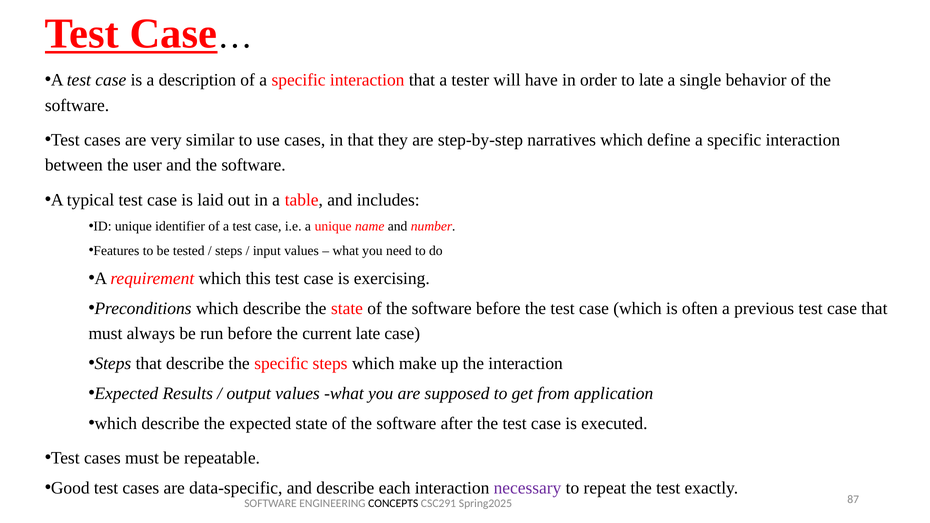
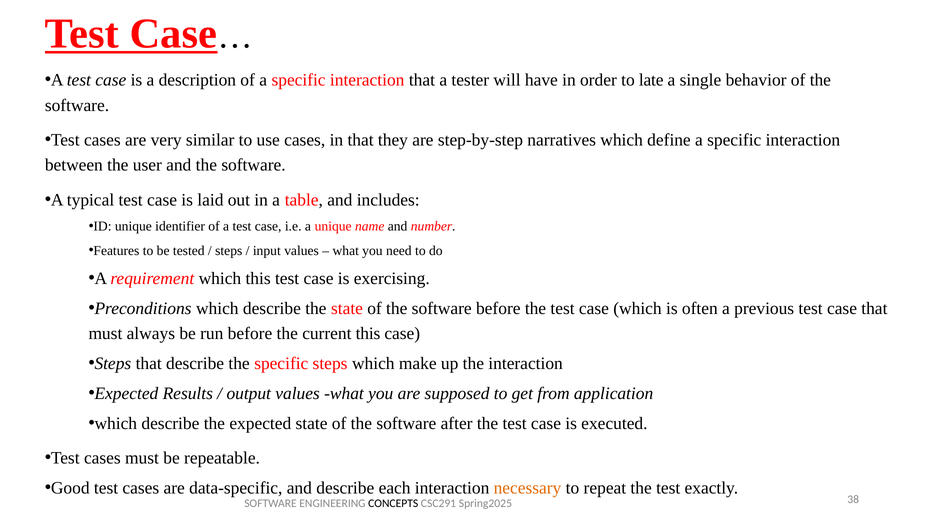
current late: late -> this
necessary colour: purple -> orange
87: 87 -> 38
